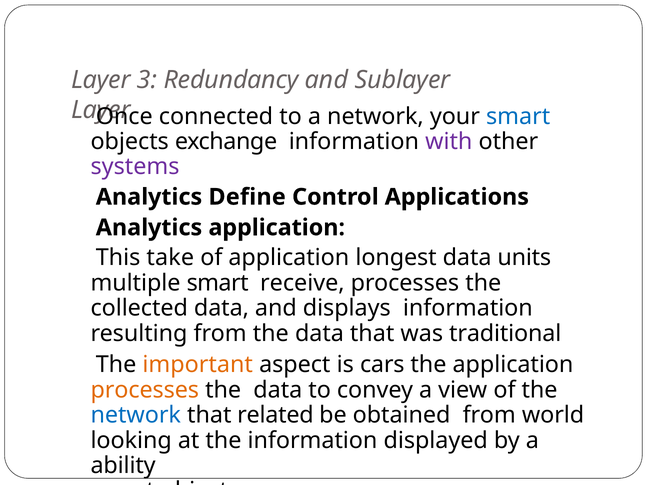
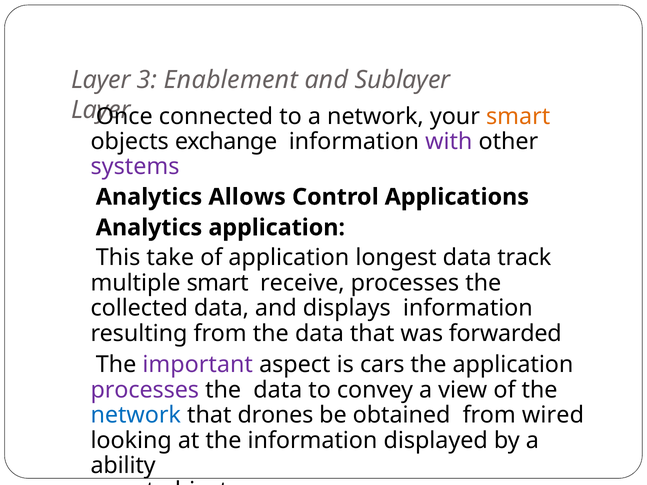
Redundancy: Redundancy -> Enablement
smart at (518, 116) colour: blue -> orange
Define: Define -> Allows
units: units -> track
traditional: traditional -> forwarded
important colour: orange -> purple
processes at (145, 390) colour: orange -> purple
related: related -> drones
world: world -> wired
